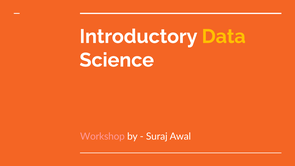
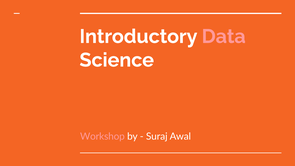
Data colour: yellow -> pink
